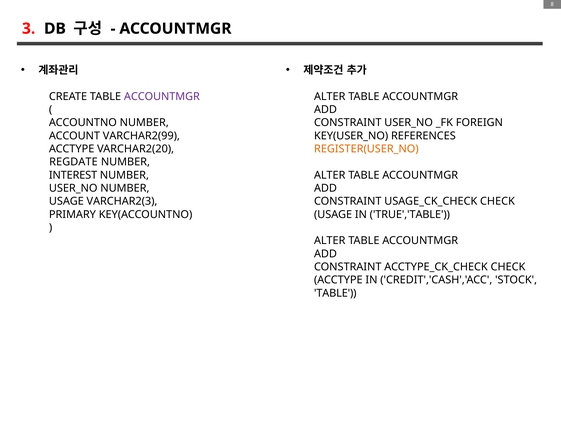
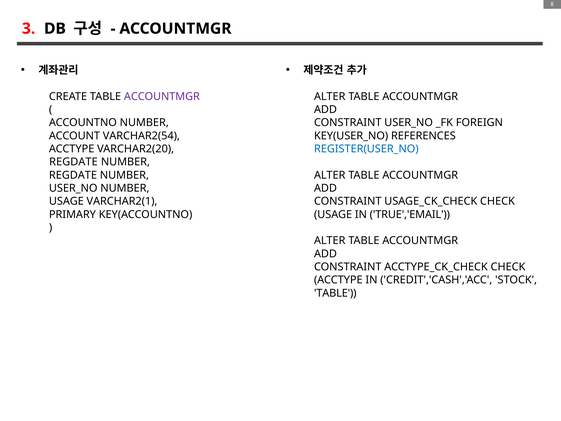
VARCHAR2(99: VARCHAR2(99 -> VARCHAR2(54
REGISTER(USER_NO colour: orange -> blue
INTEREST at (73, 175): INTEREST -> REGDATE
VARCHAR2(3: VARCHAR2(3 -> VARCHAR2(1
TRUE','TABLE: TRUE','TABLE -> TRUE','EMAIL
